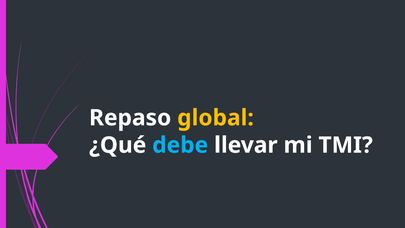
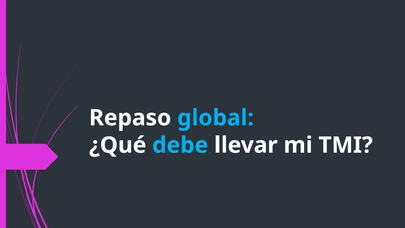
global colour: yellow -> light blue
